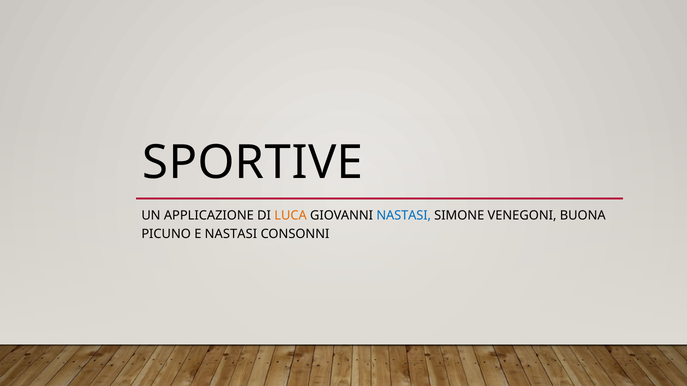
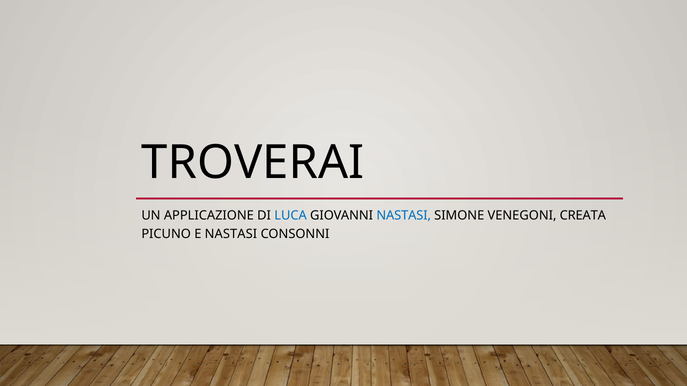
SPORTIVE: SPORTIVE -> TROVERAI
LUCA colour: orange -> blue
BUONA: BUONA -> CREATA
